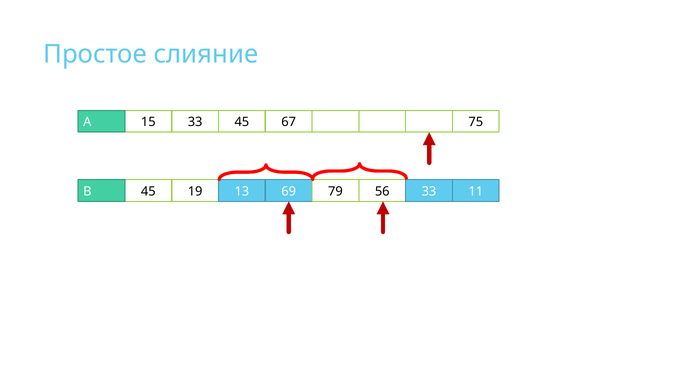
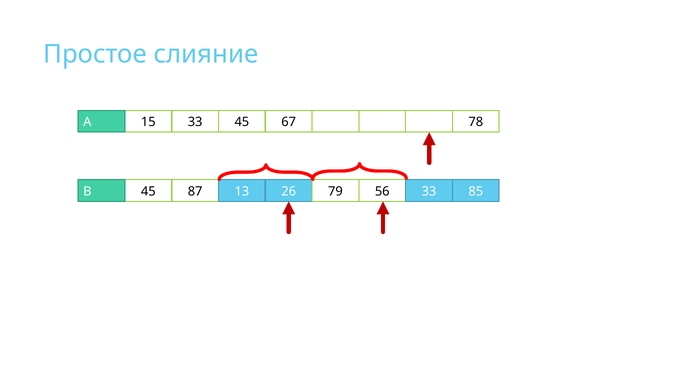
75: 75 -> 78
19: 19 -> 87
69: 69 -> 26
11: 11 -> 85
